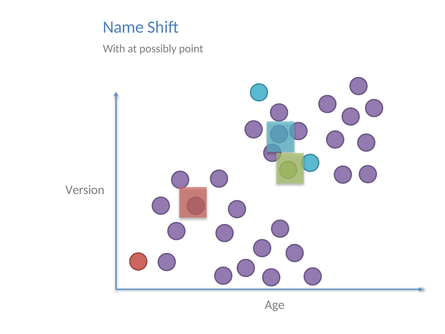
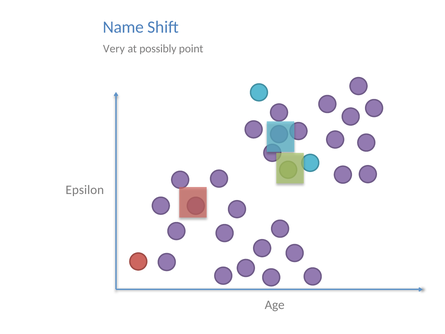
With: With -> Very
Version: Version -> Epsilon
